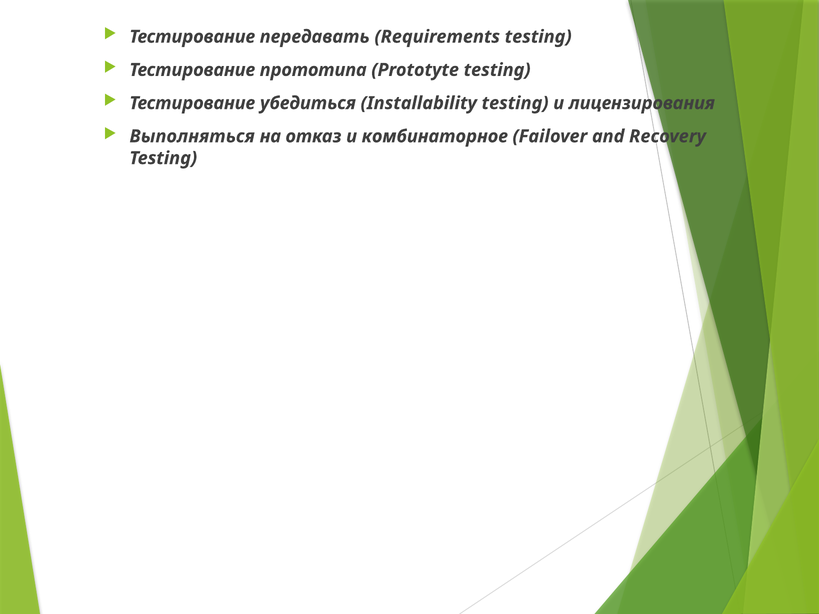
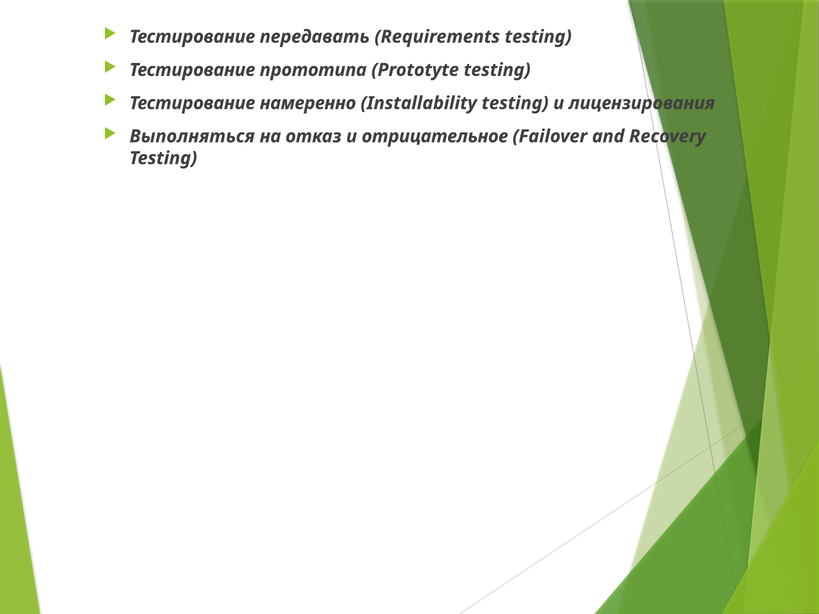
убедиться: убедиться -> намеренно
комбинаторное: комбинаторное -> отрицательное
